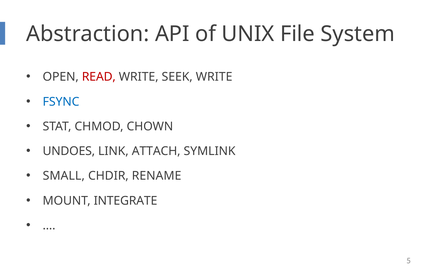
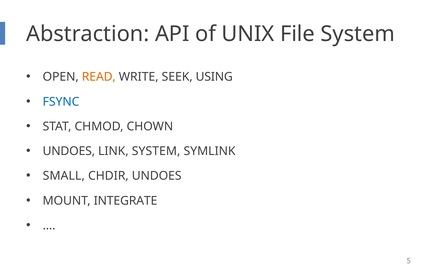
READ colour: red -> orange
SEEK WRITE: WRITE -> USING
LINK ATTACH: ATTACH -> SYSTEM
CHDIR RENAME: RENAME -> UNDOES
